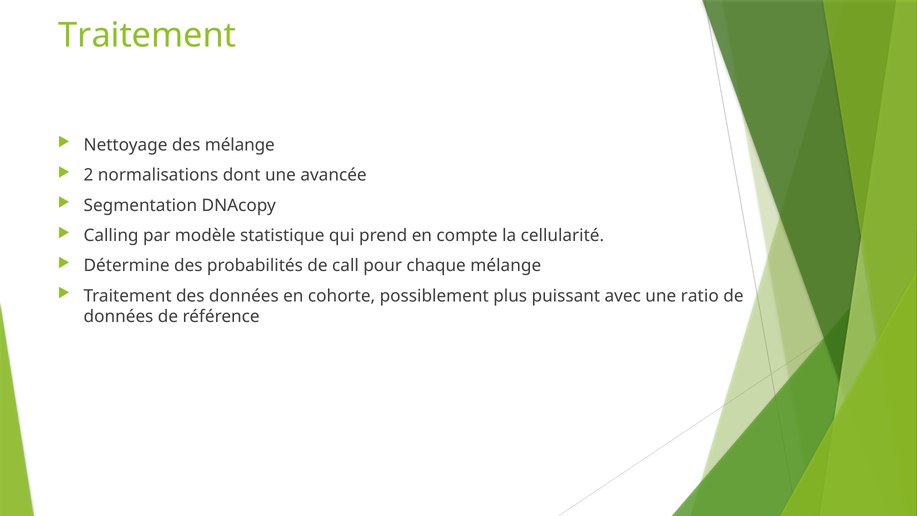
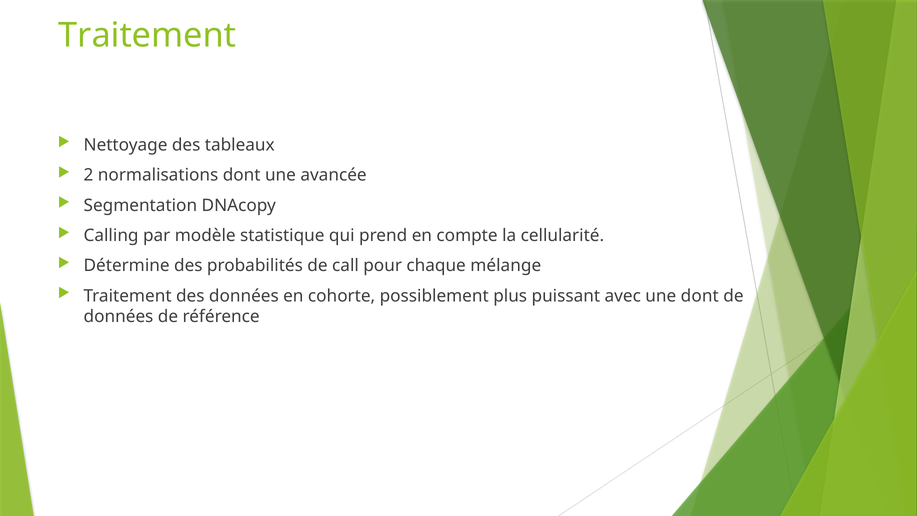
des mélange: mélange -> tableaux
une ratio: ratio -> dont
